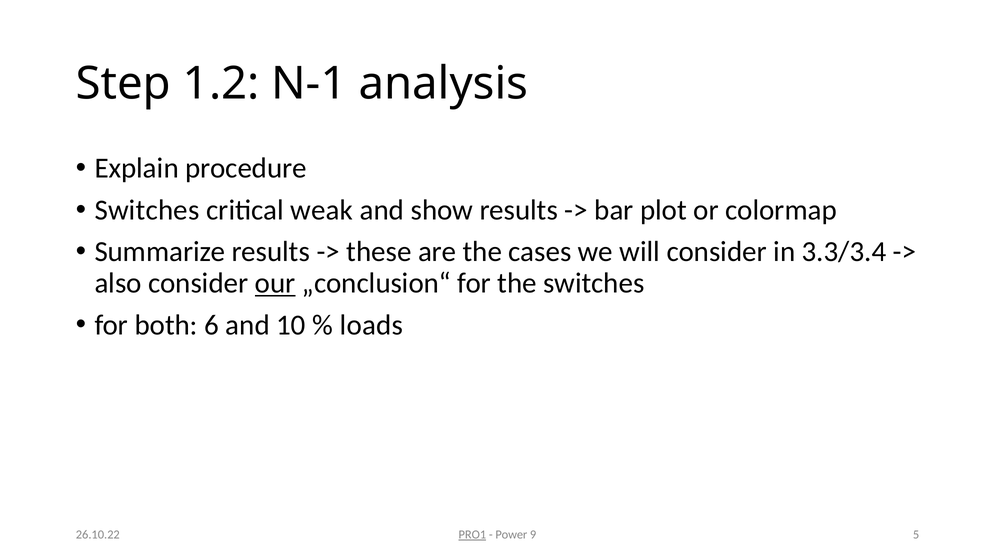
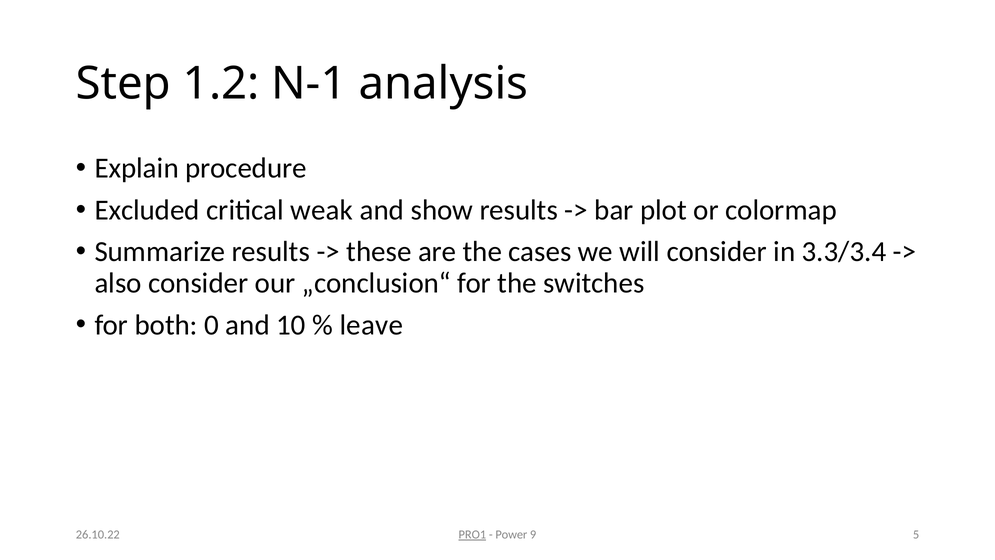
Switches at (147, 210): Switches -> Excluded
our underline: present -> none
6: 6 -> 0
loads: loads -> leave
